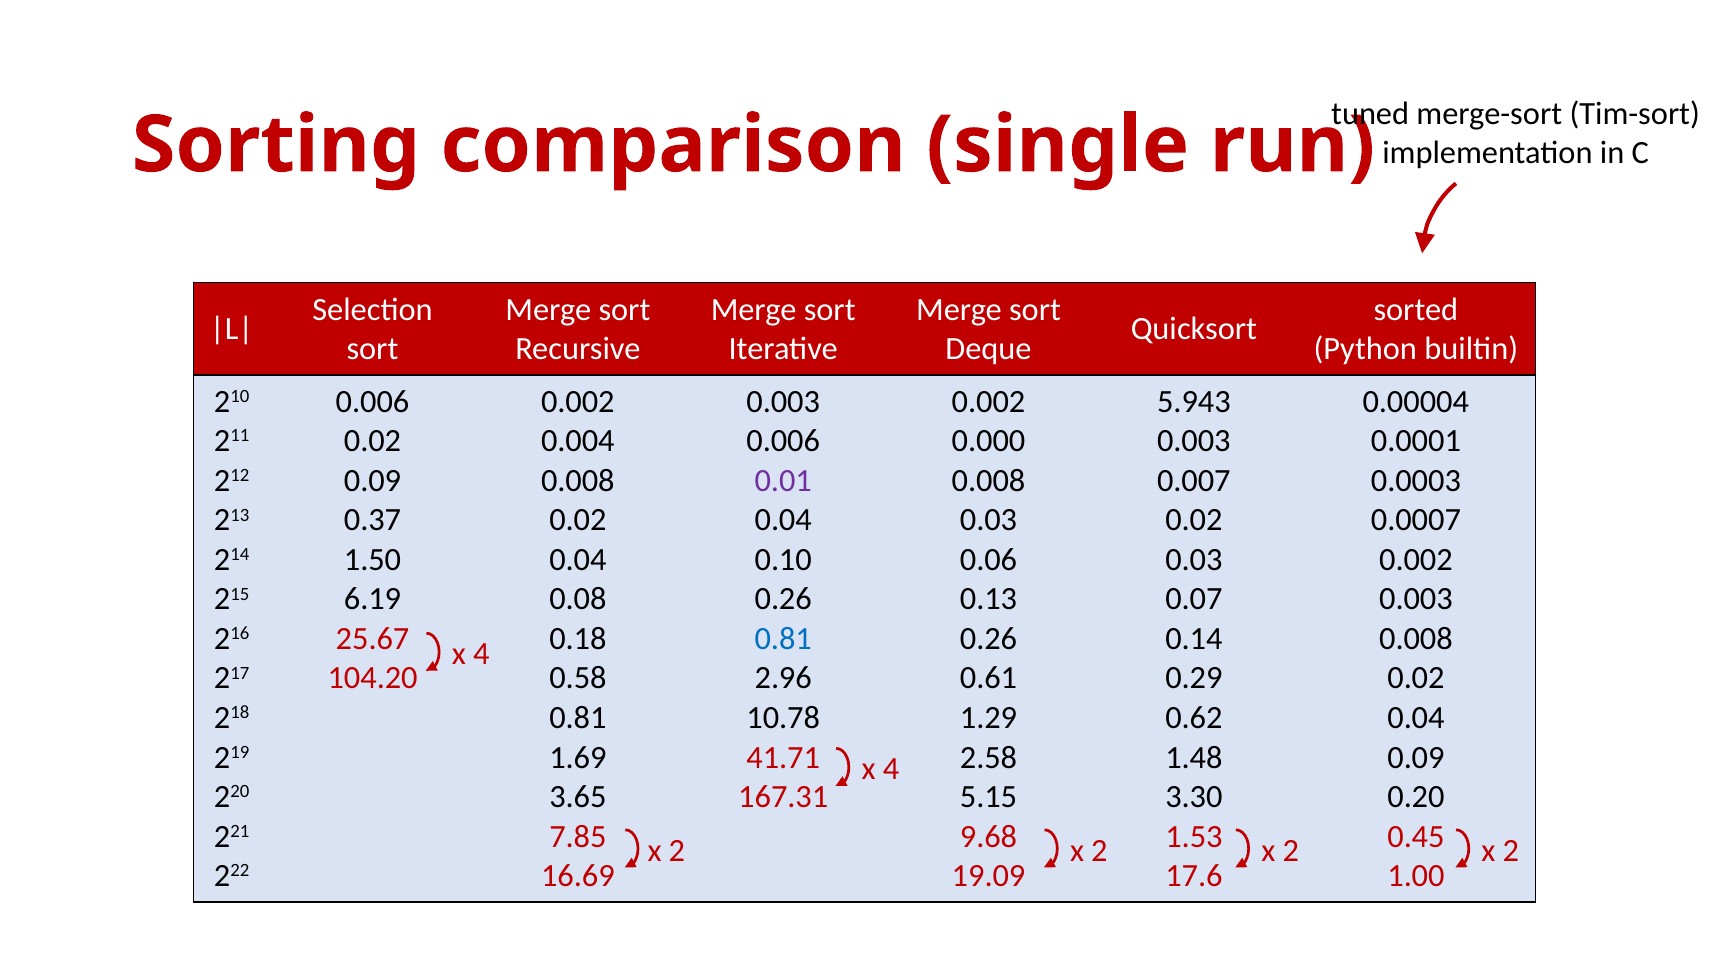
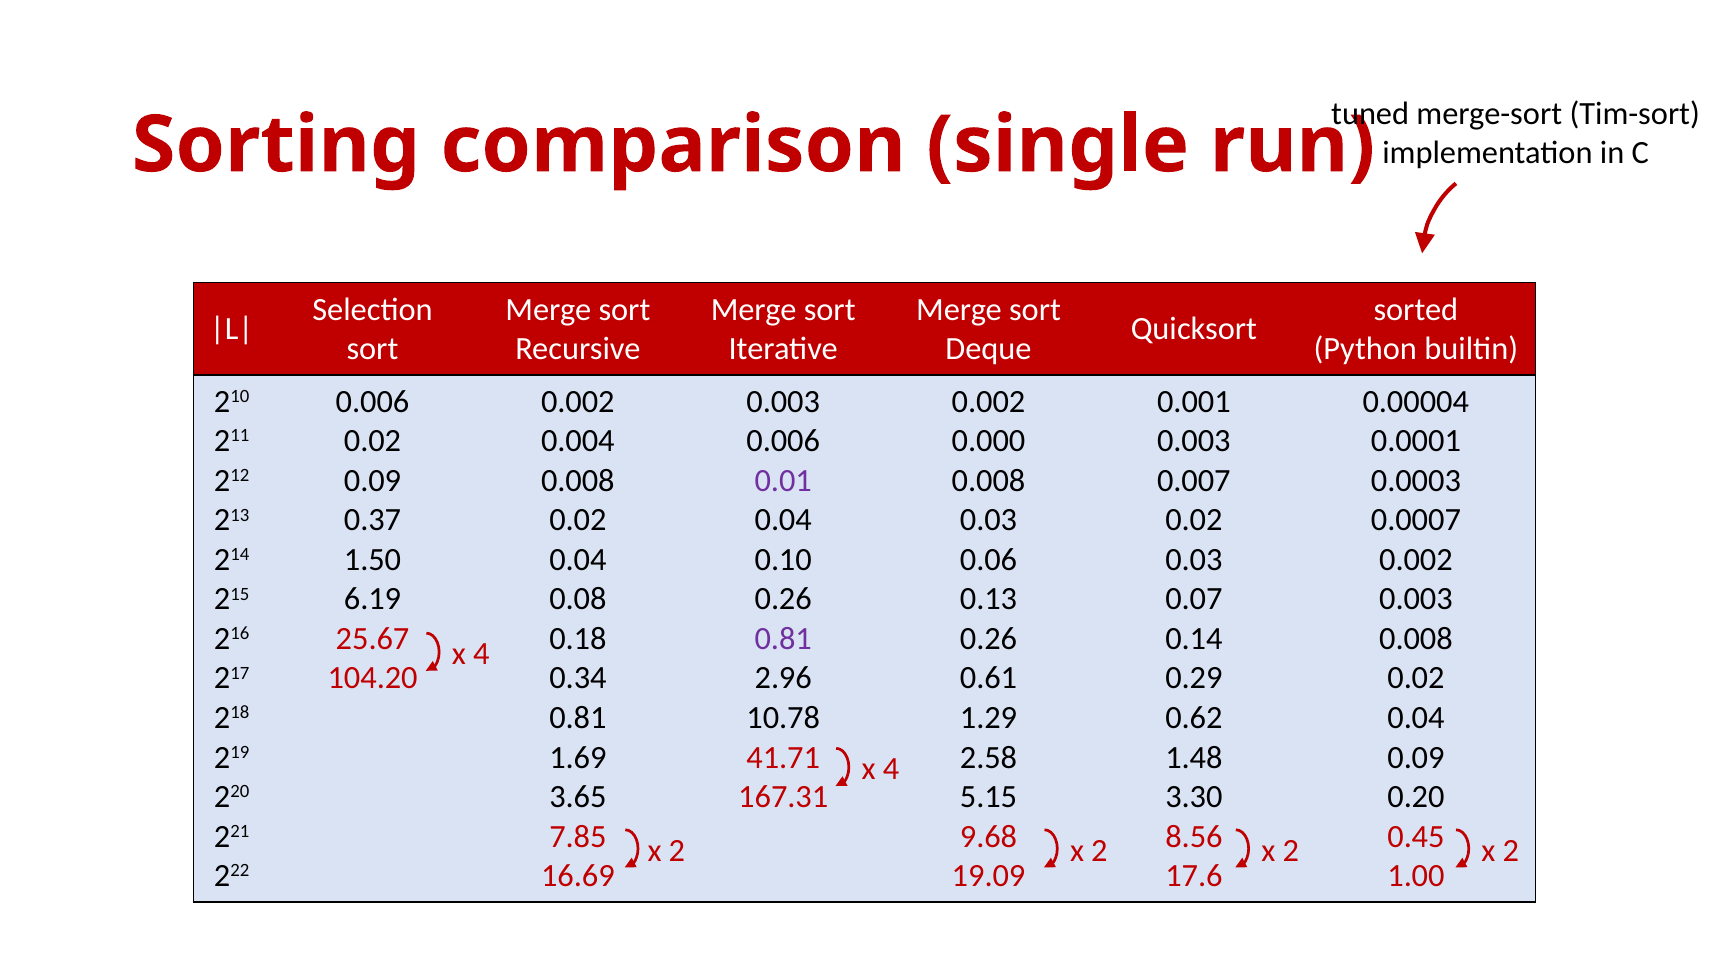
5.943: 5.943 -> 0.001
0.81 at (783, 639) colour: blue -> purple
0.58: 0.58 -> 0.34
1.53: 1.53 -> 8.56
